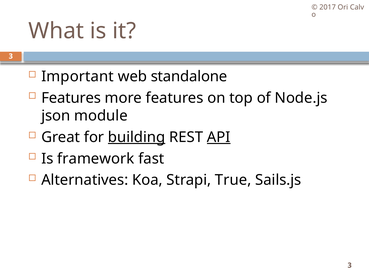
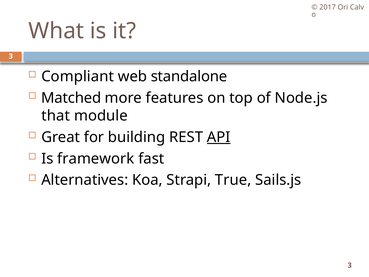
Important: Important -> Compliant
Features at (71, 98): Features -> Matched
json: json -> that
building underline: present -> none
